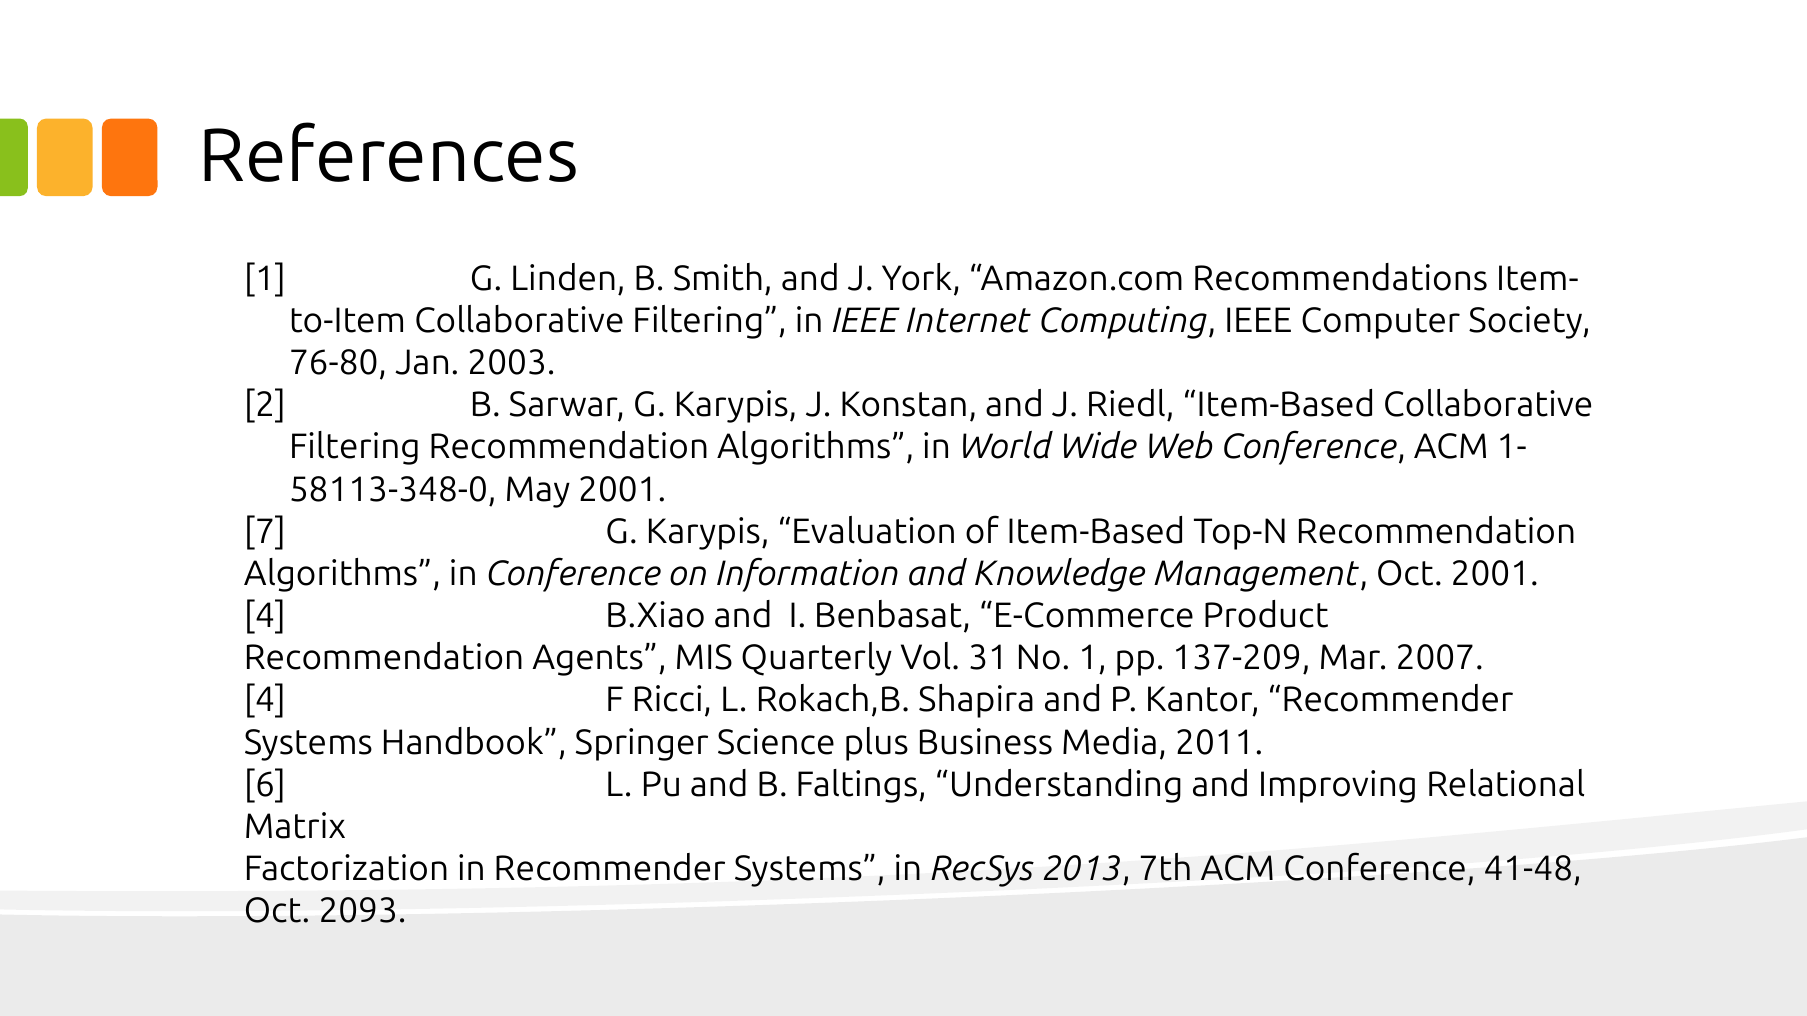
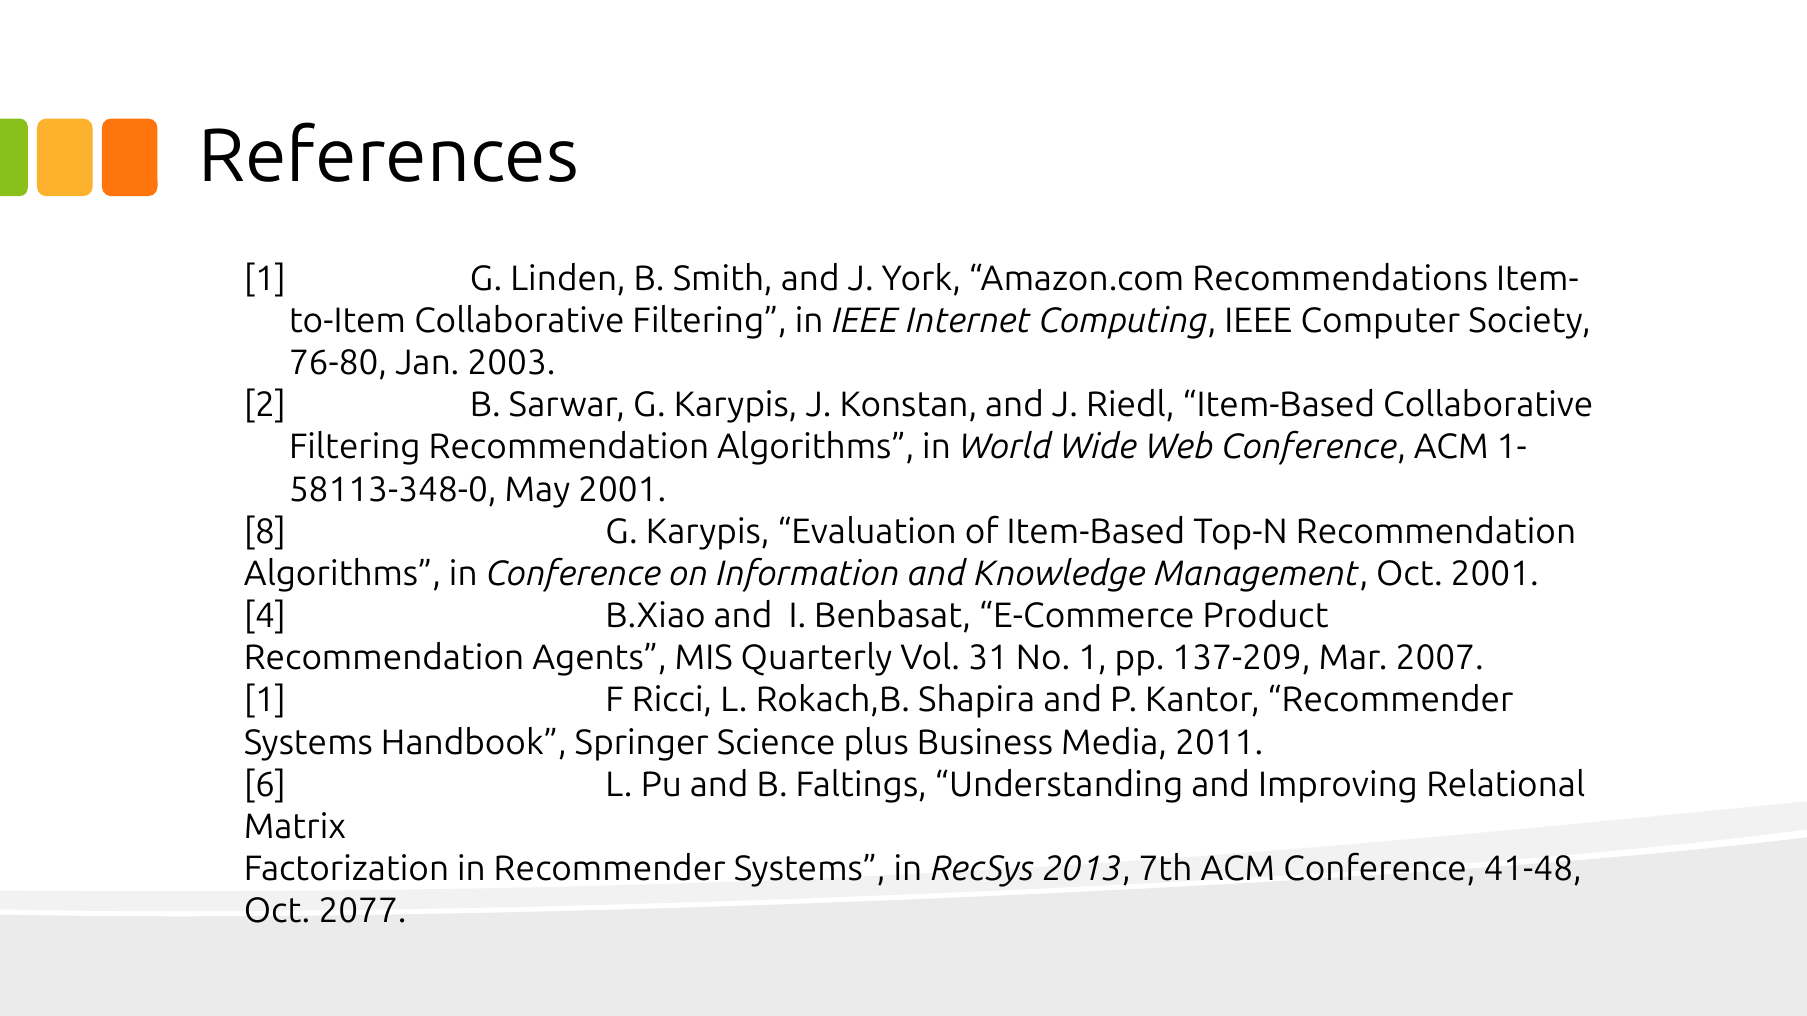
7: 7 -> 8
4 at (265, 701): 4 -> 1
2093: 2093 -> 2077
